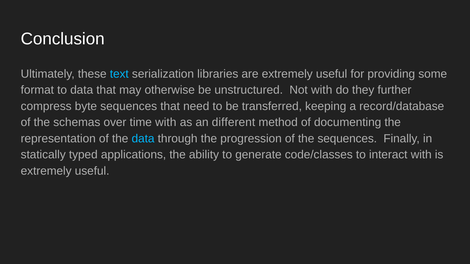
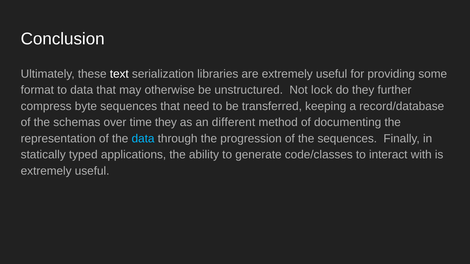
text colour: light blue -> white
Not with: with -> lock
time with: with -> they
